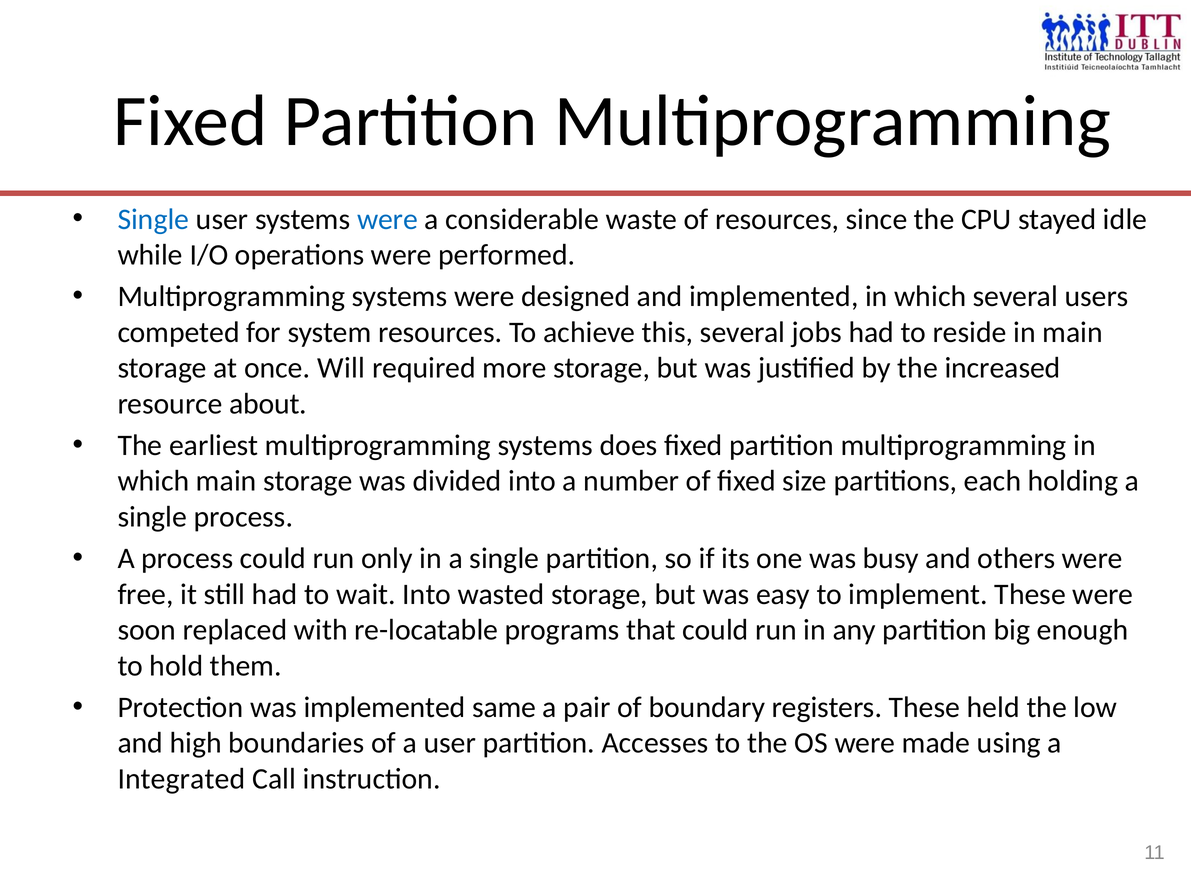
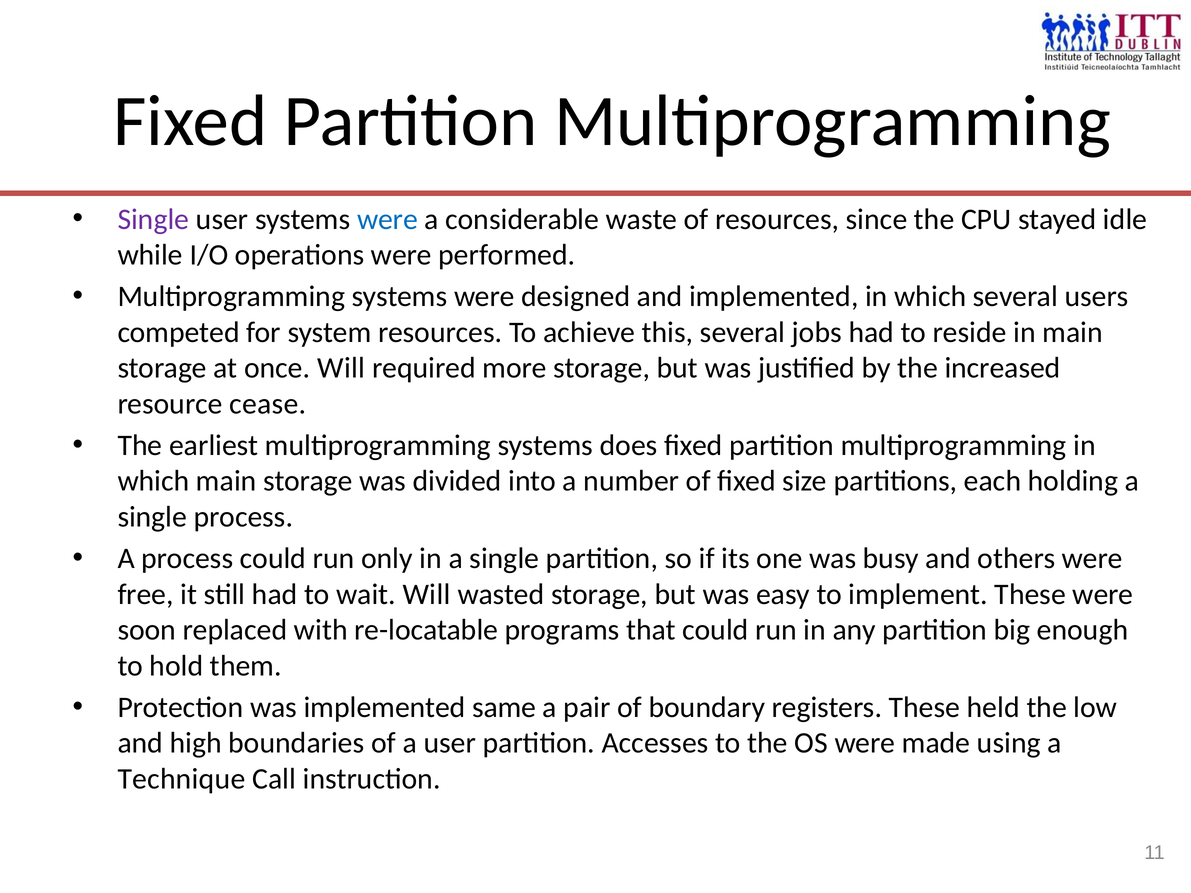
Single at (153, 219) colour: blue -> purple
about: about -> cease
wait Into: Into -> Will
Integrated: Integrated -> Technique
